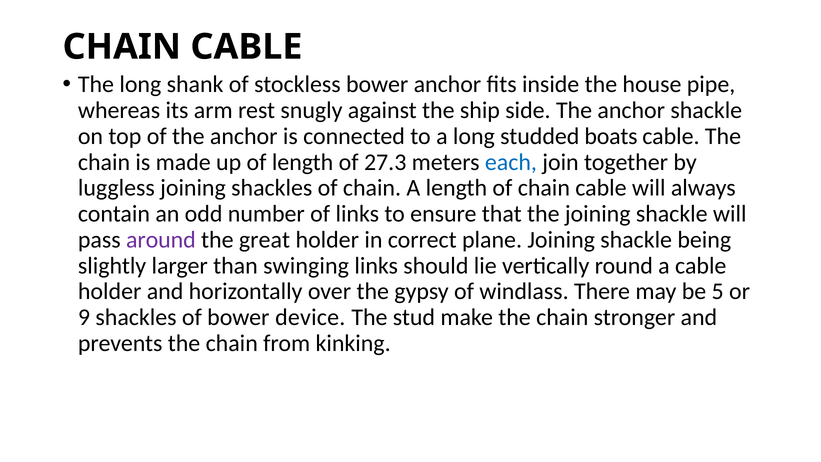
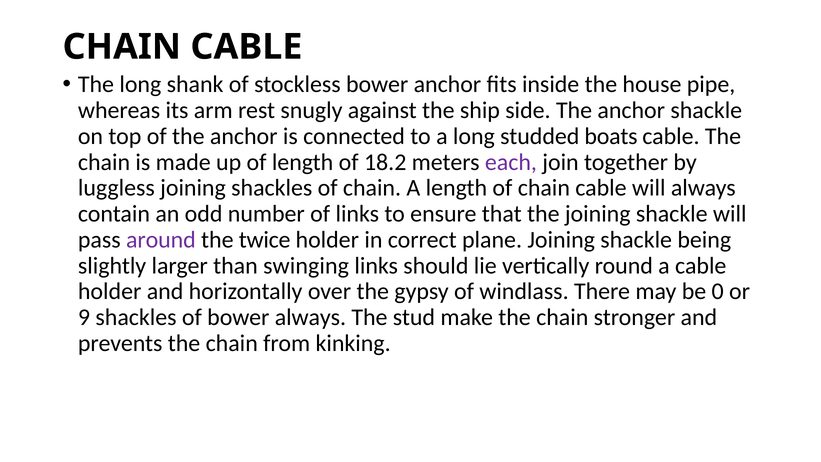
27.3: 27.3 -> 18.2
each colour: blue -> purple
great: great -> twice
5: 5 -> 0
bower device: device -> always
